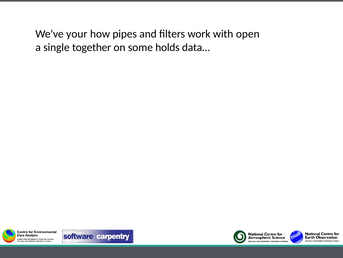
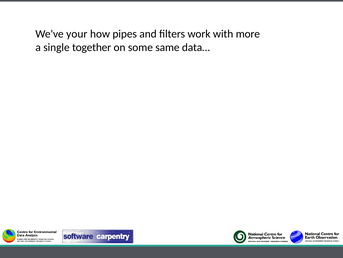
open: open -> more
holds: holds -> same
